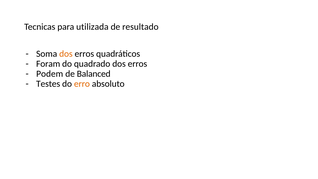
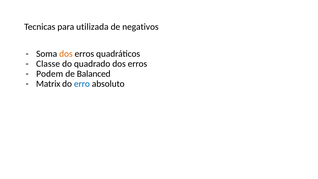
resultado: resultado -> negativos
Foram: Foram -> Classe
Testes: Testes -> Matrix
erro colour: orange -> blue
